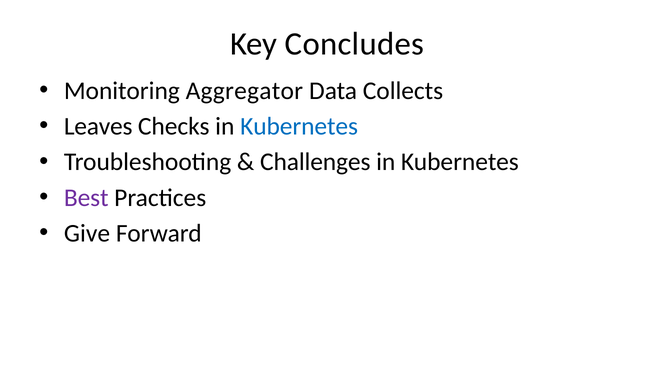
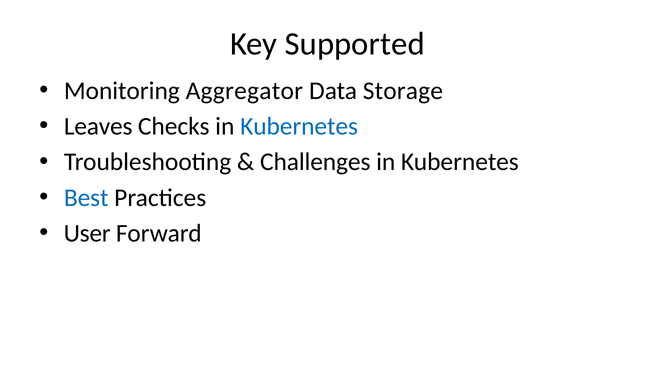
Concludes: Concludes -> Supported
Collects: Collects -> Storage
Best colour: purple -> blue
Give: Give -> User
